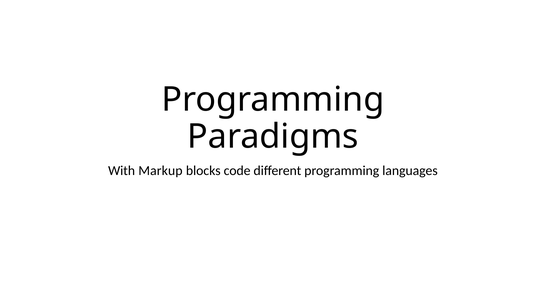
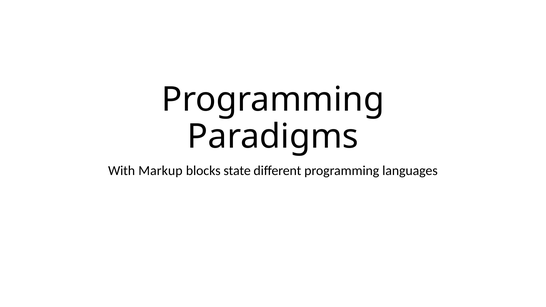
code: code -> state
